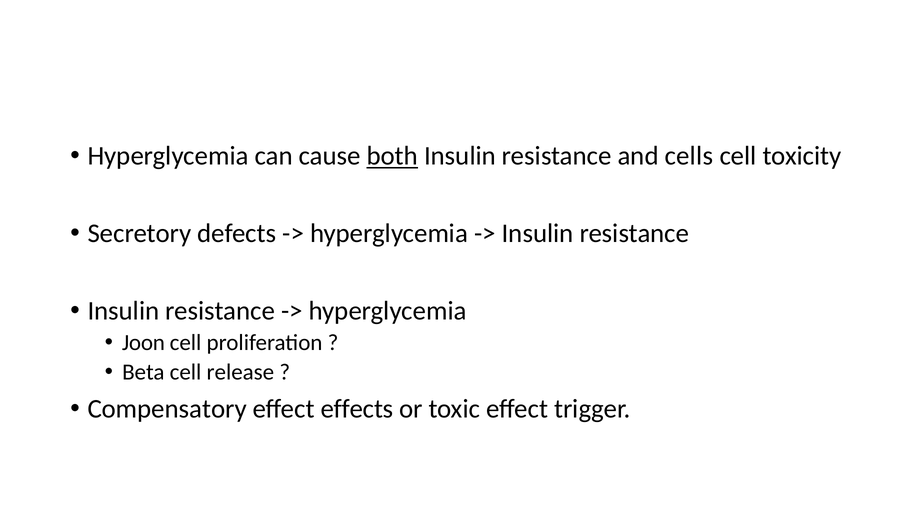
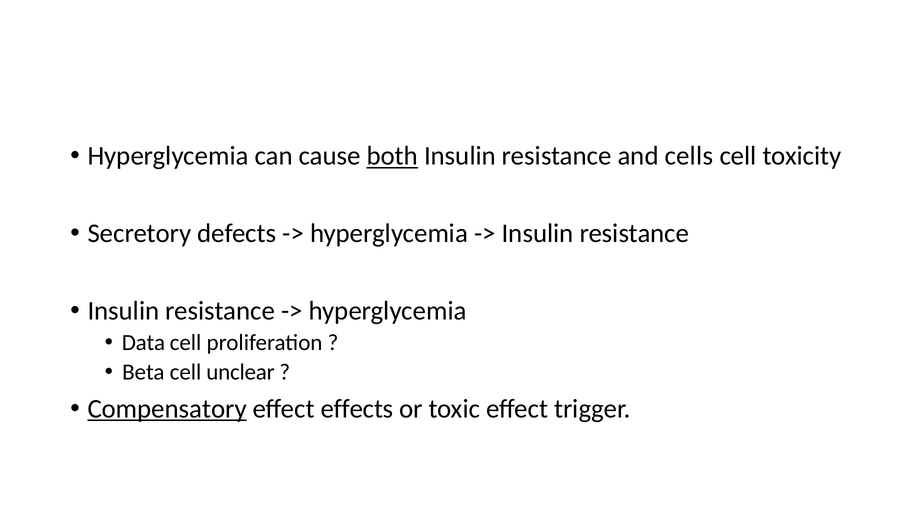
Joon: Joon -> Data
release: release -> unclear
Compensatory underline: none -> present
